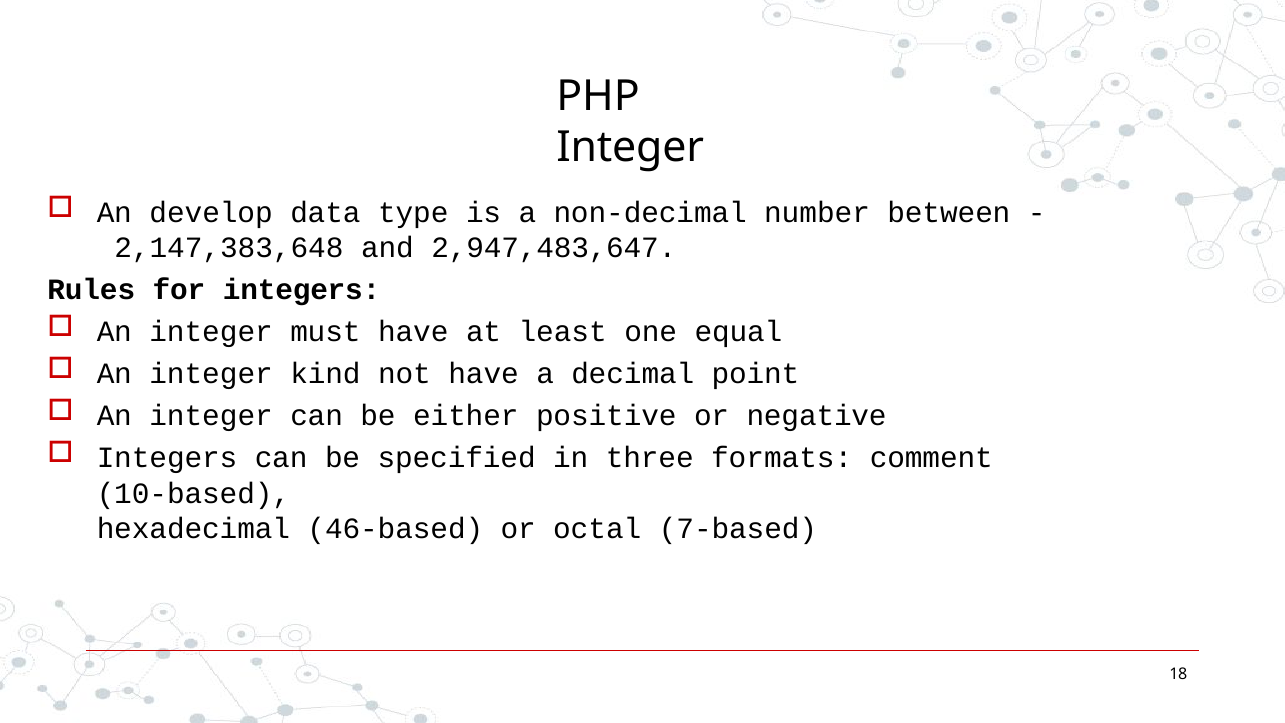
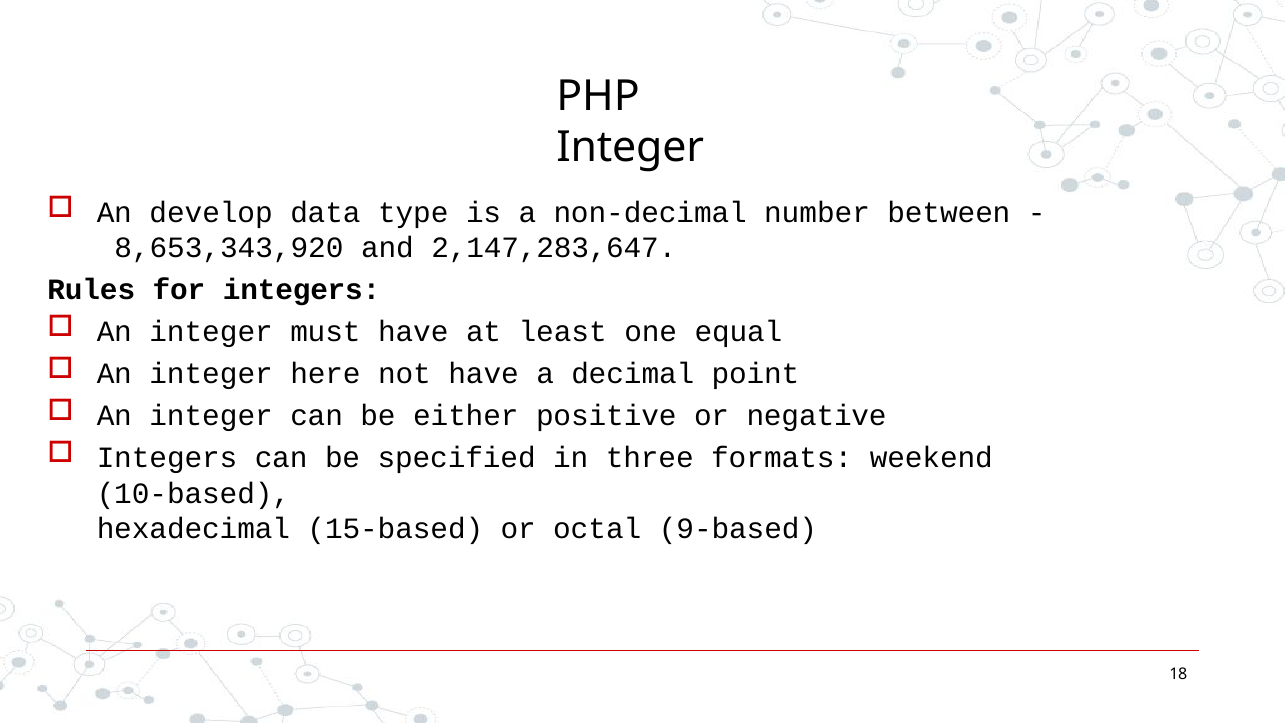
2,147,383,648: 2,147,383,648 -> 8,653,343,920
2,947,483,647: 2,947,483,647 -> 2,147,283,647
kind: kind -> here
comment: comment -> weekend
46-based: 46-based -> 15-based
7-based: 7-based -> 9-based
